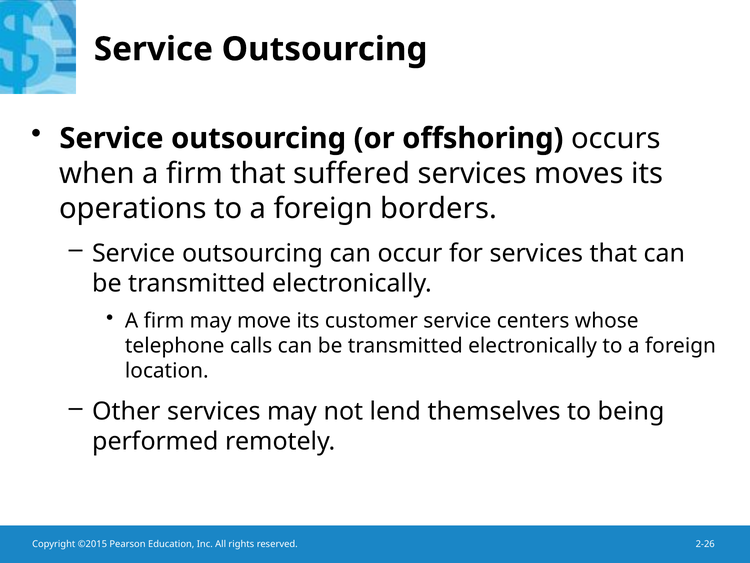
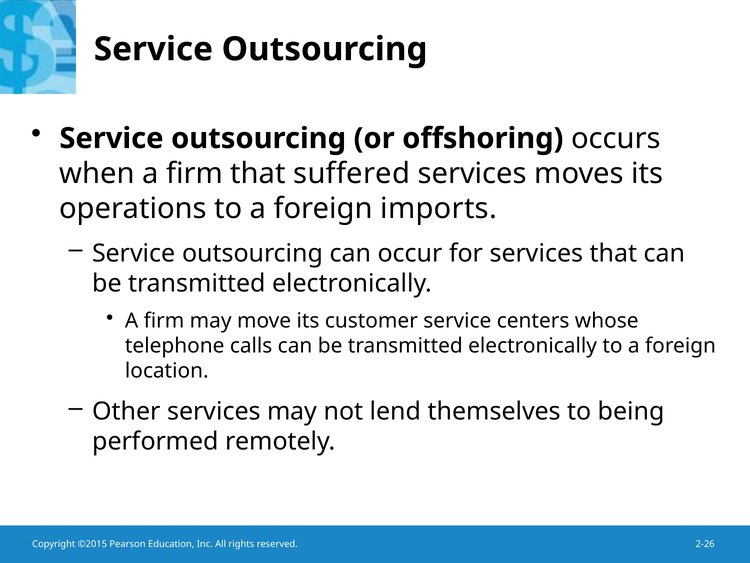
borders: borders -> imports
